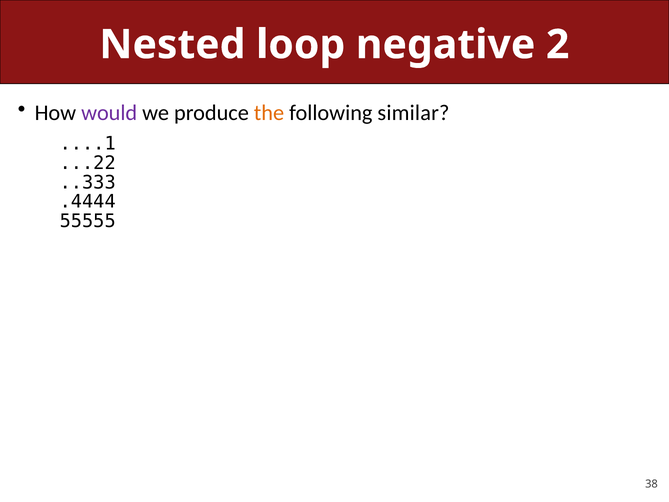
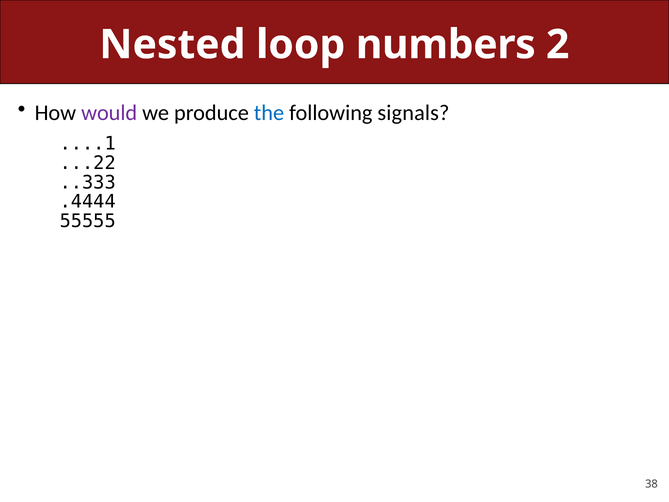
negative: negative -> numbers
the colour: orange -> blue
similar: similar -> signals
